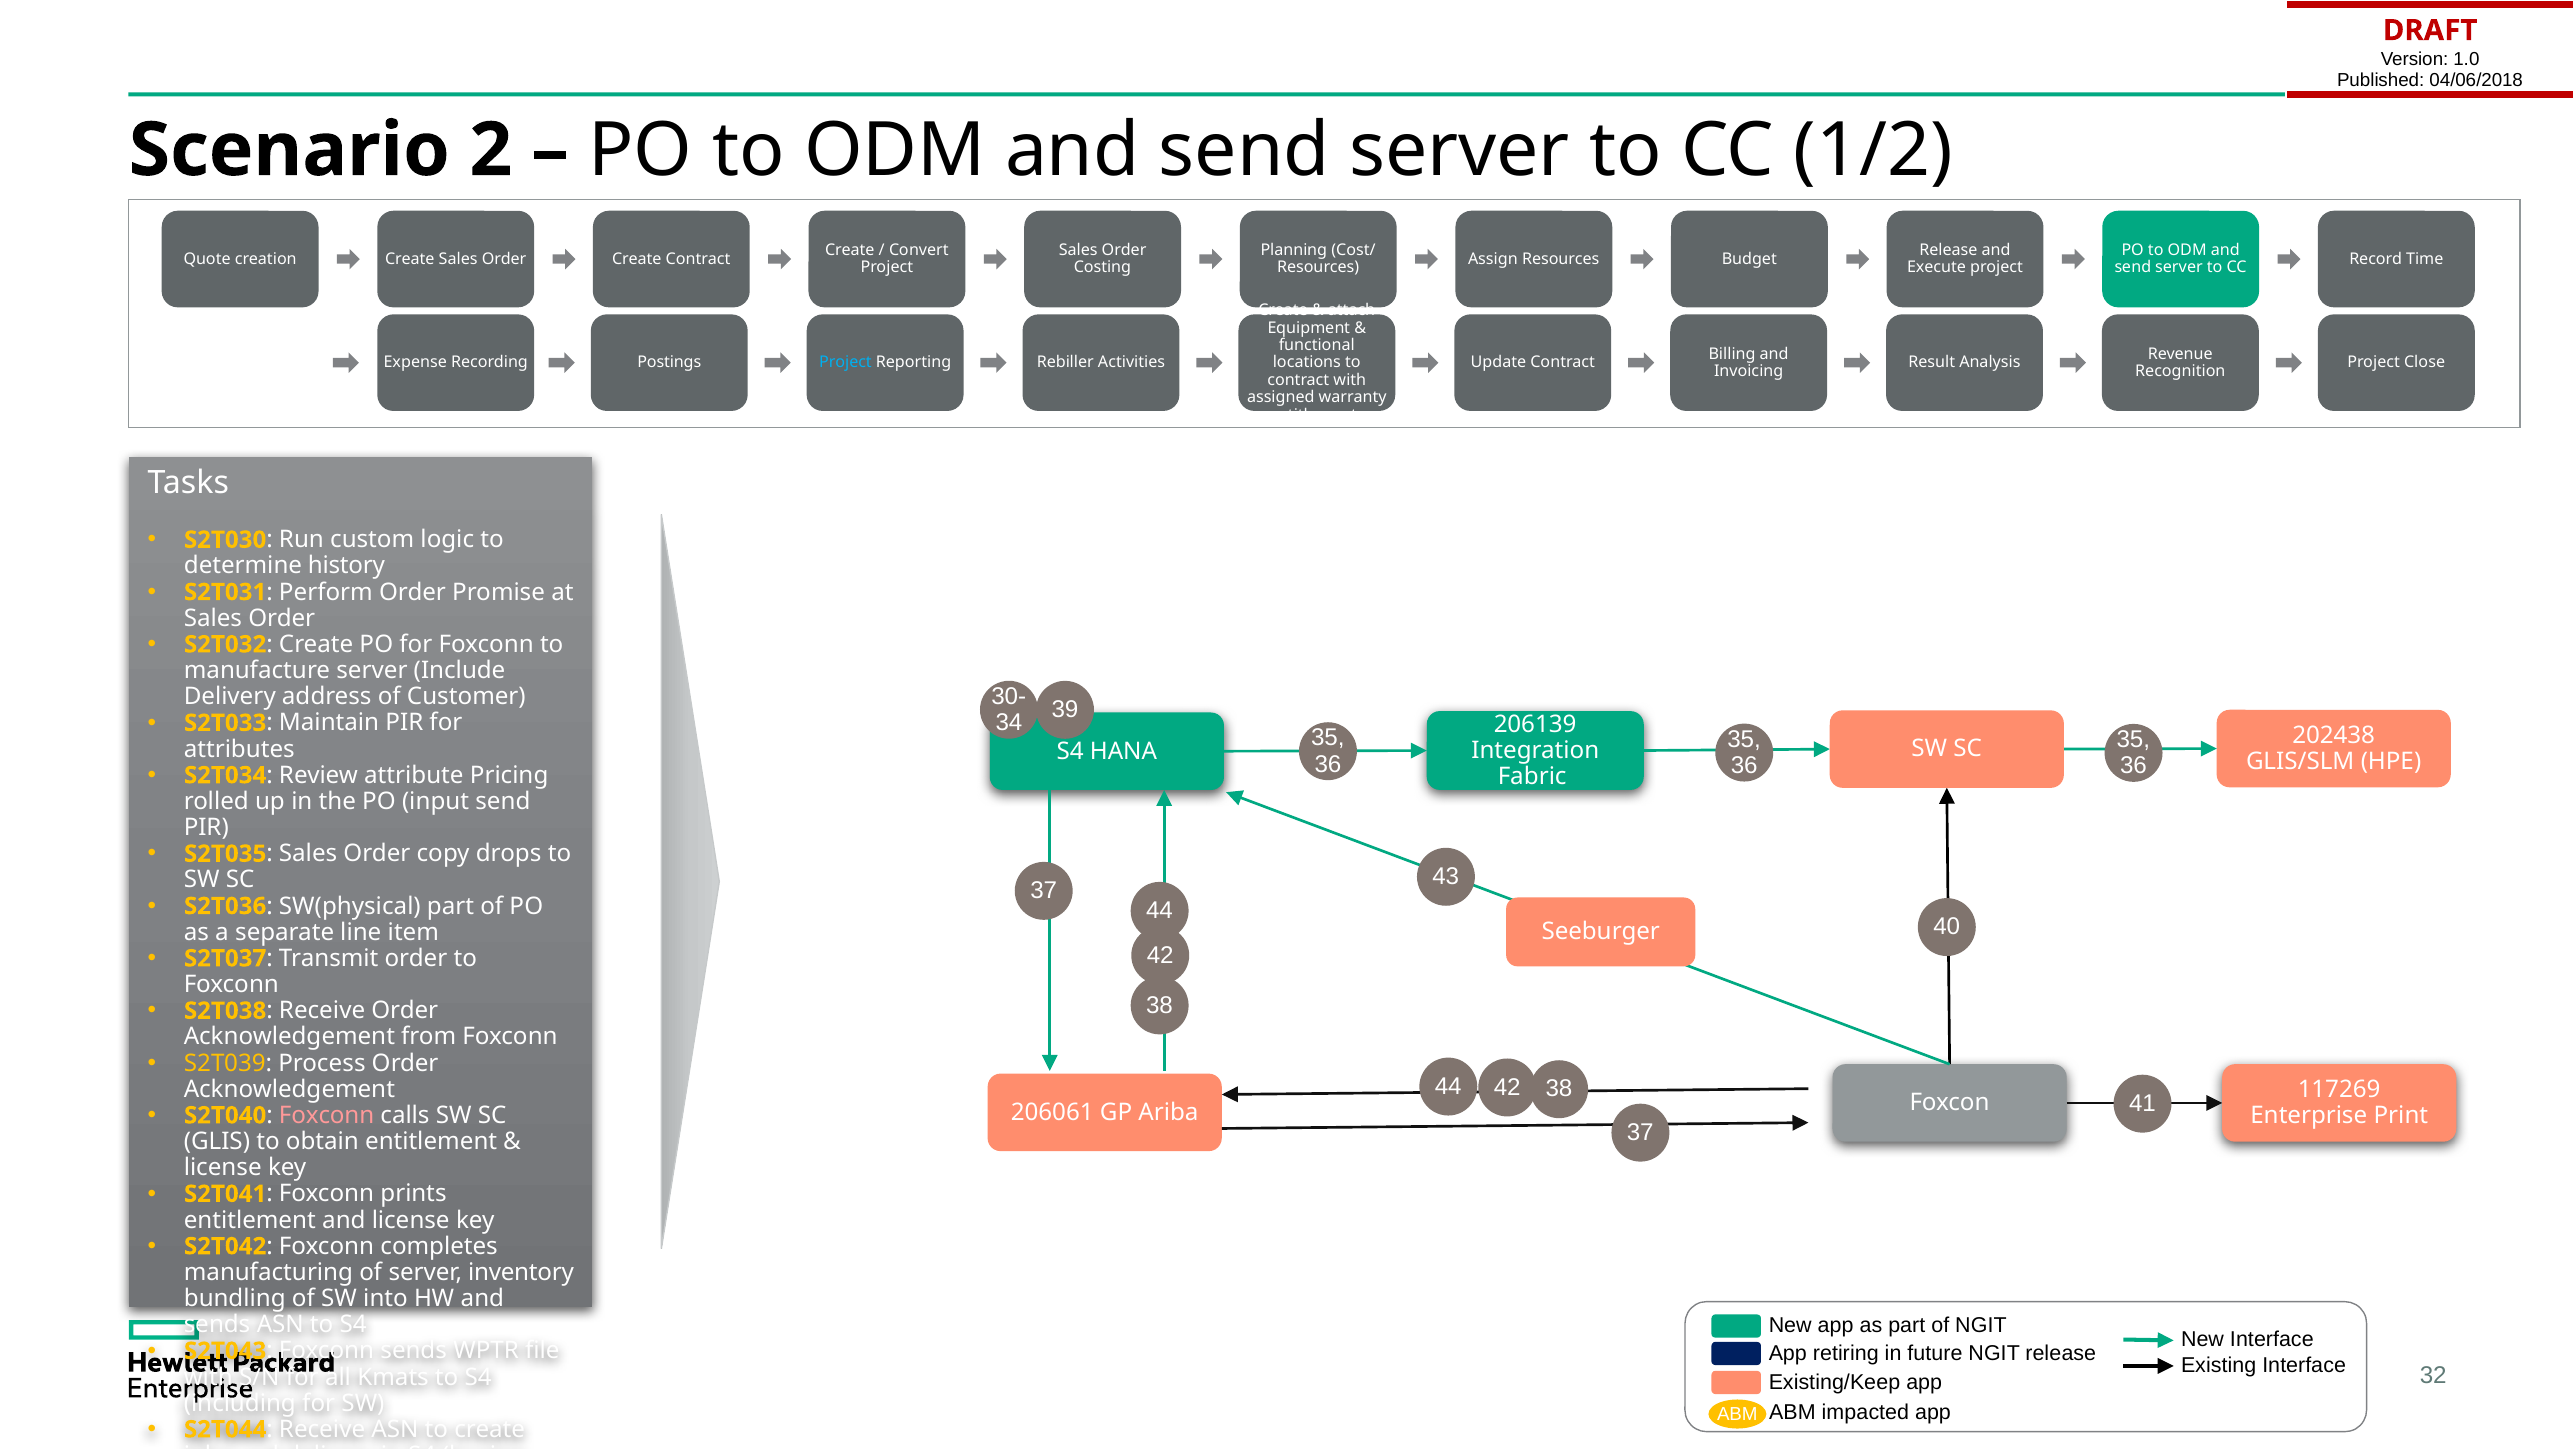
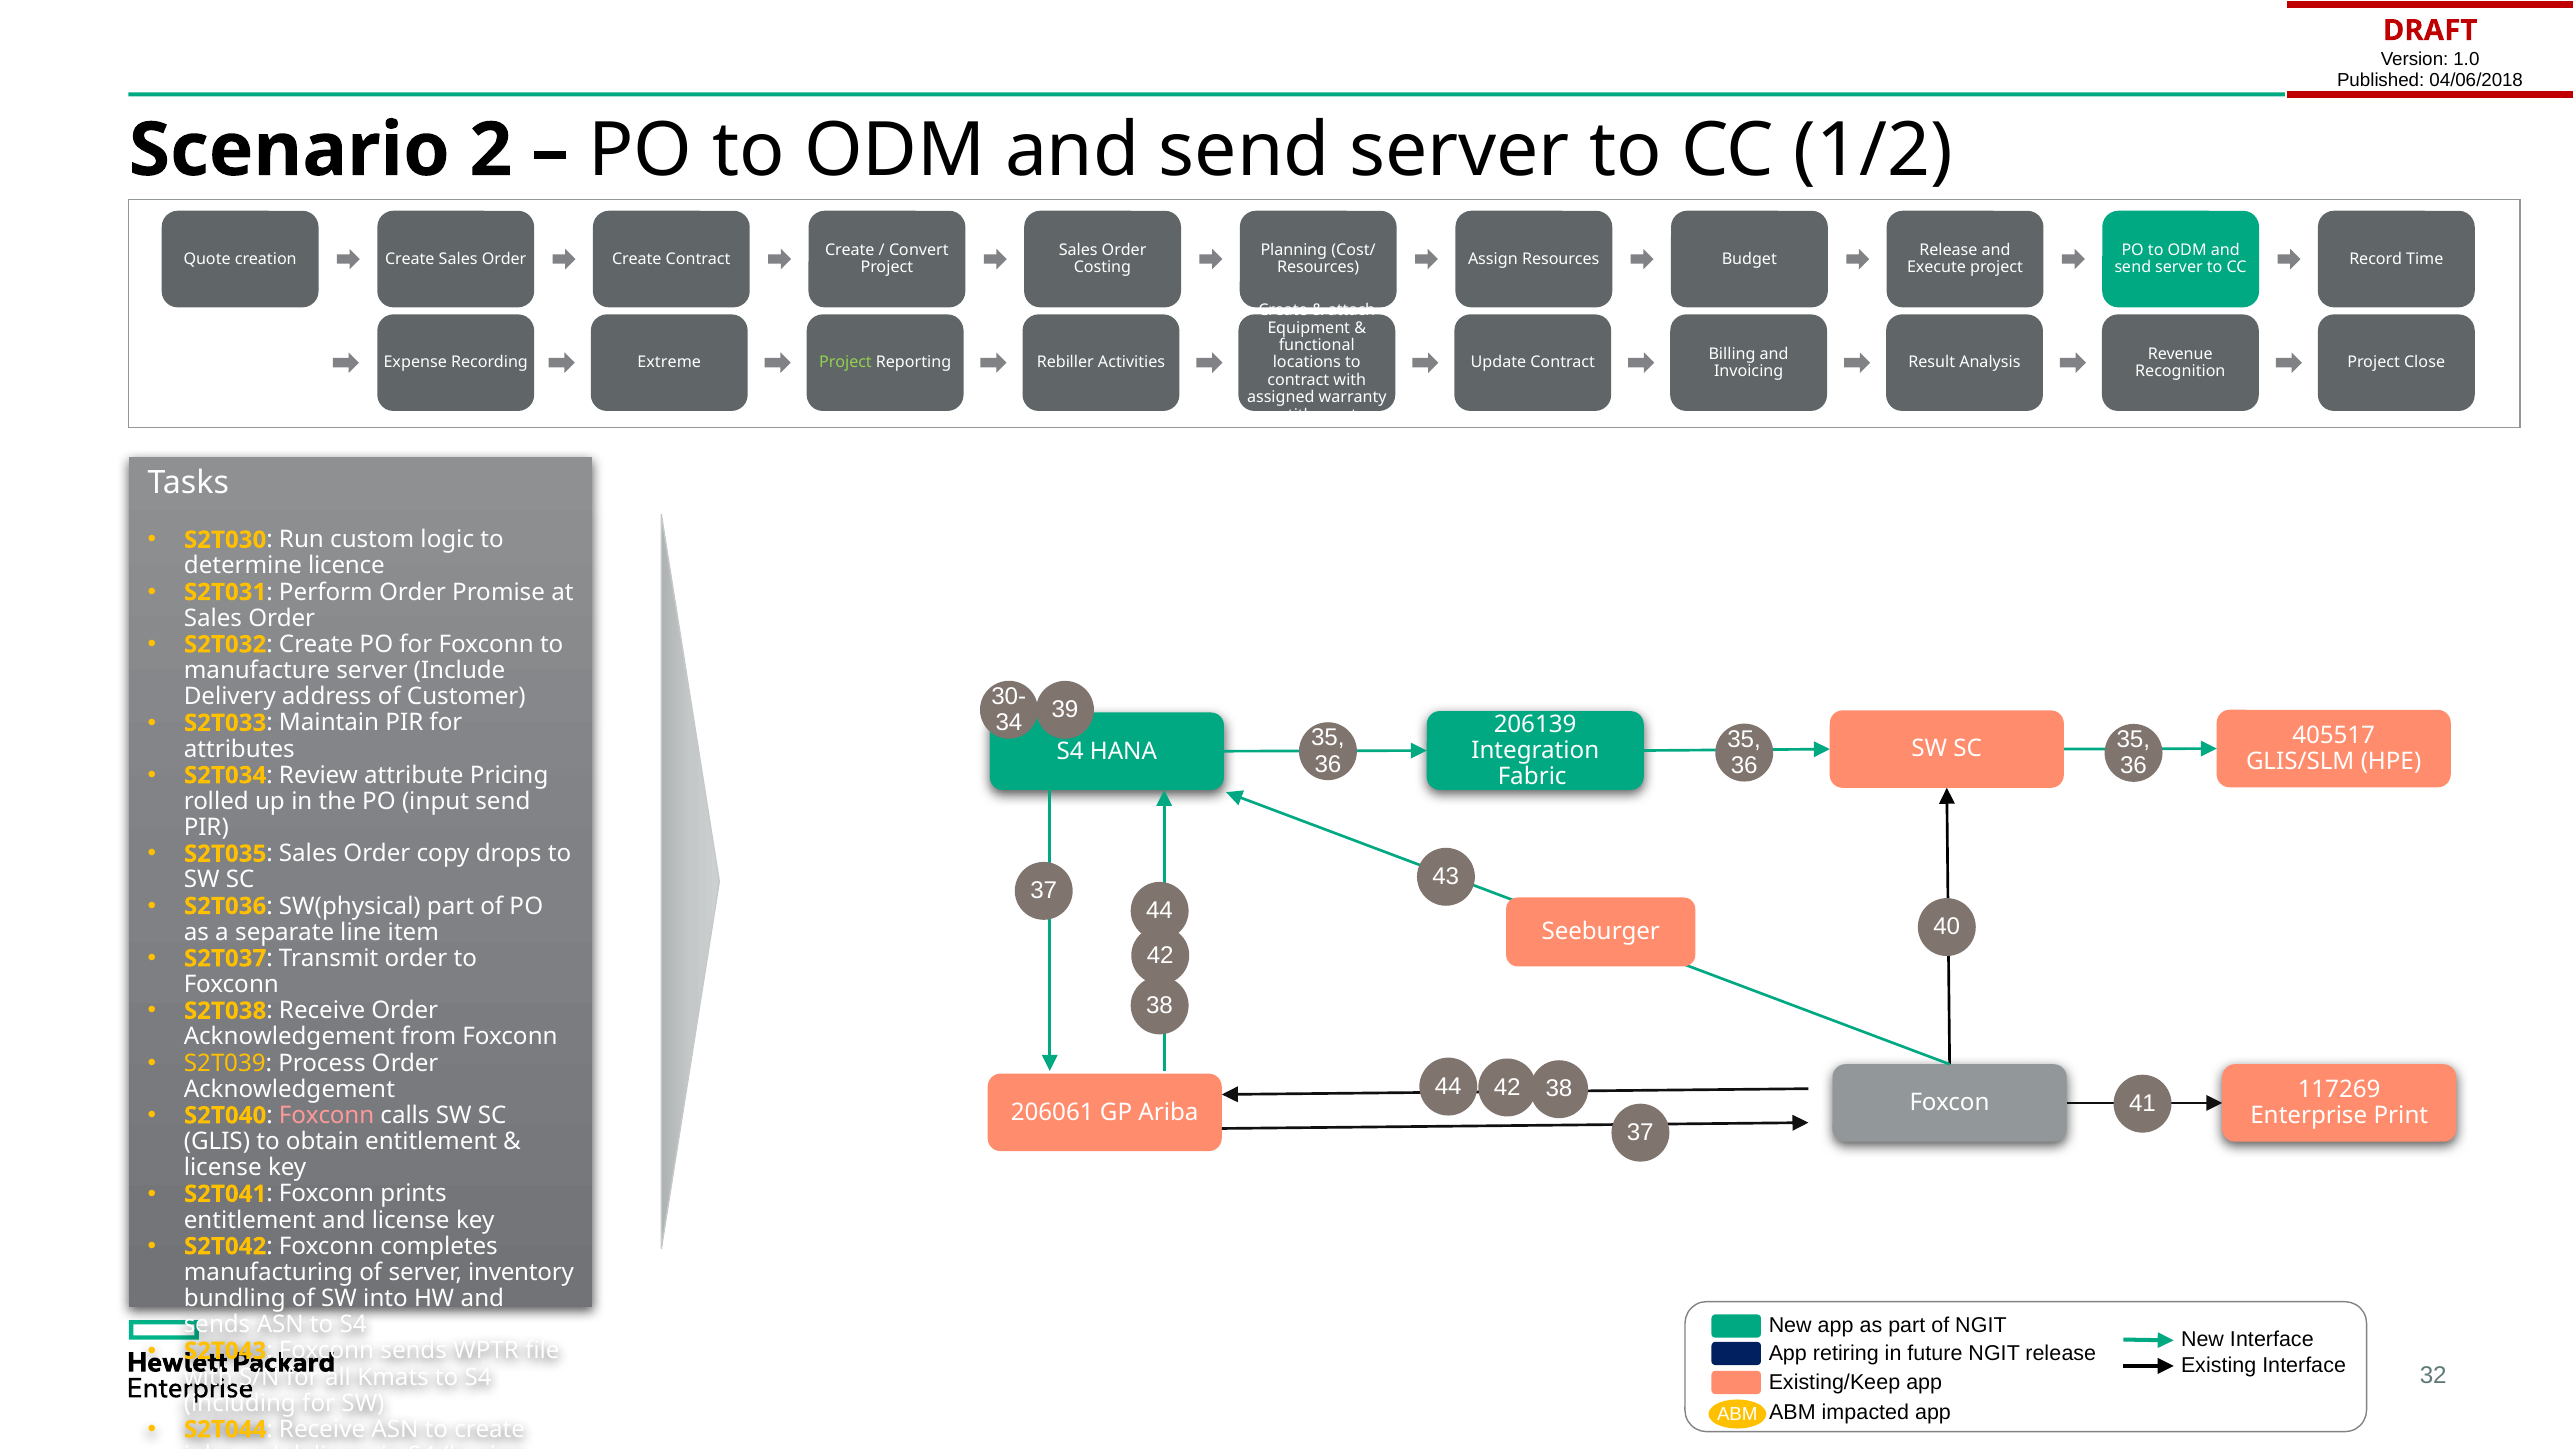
Postings: Postings -> Extreme
Project at (845, 363) colour: light blue -> light green
history: history -> licence
202438: 202438 -> 405517
